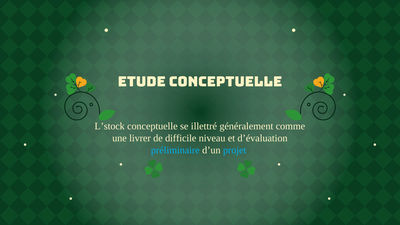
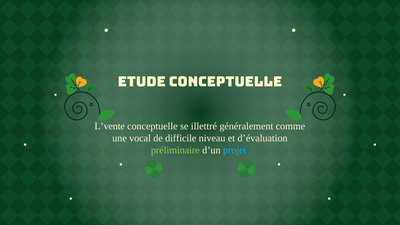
L’stock: L’stock -> L’vente
livrer: livrer -> vocal
préliminaire colour: light blue -> light green
